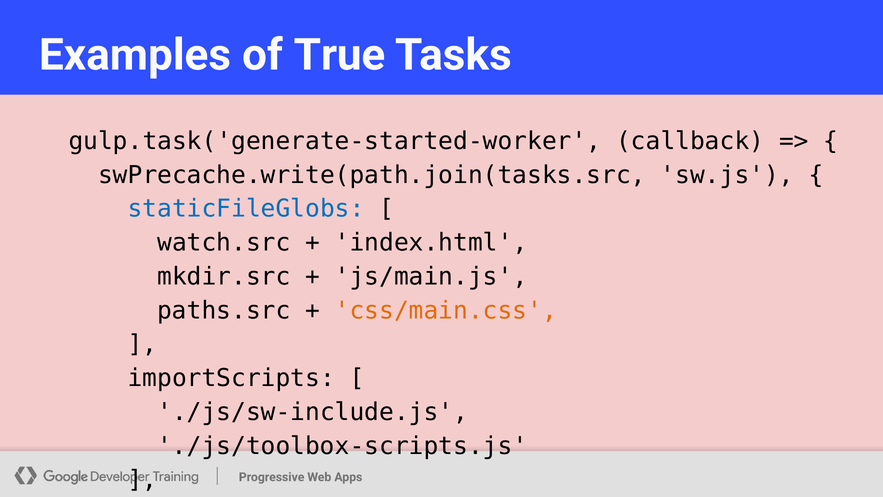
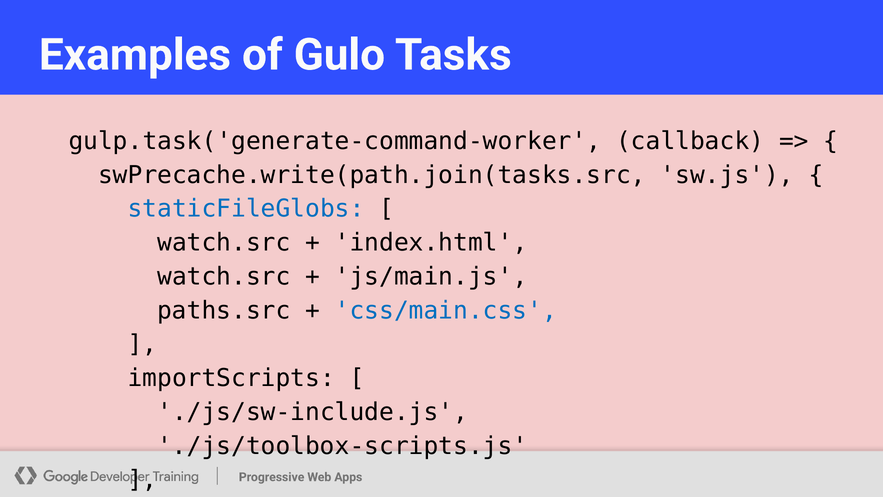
True: True -> Gulo
gulp.task('generate-started-worker: gulp.task('generate-started-worker -> gulp.task('generate-command-worker
mkdir.src at (224, 276): mkdir.src -> watch.src
css/main.css colour: orange -> blue
